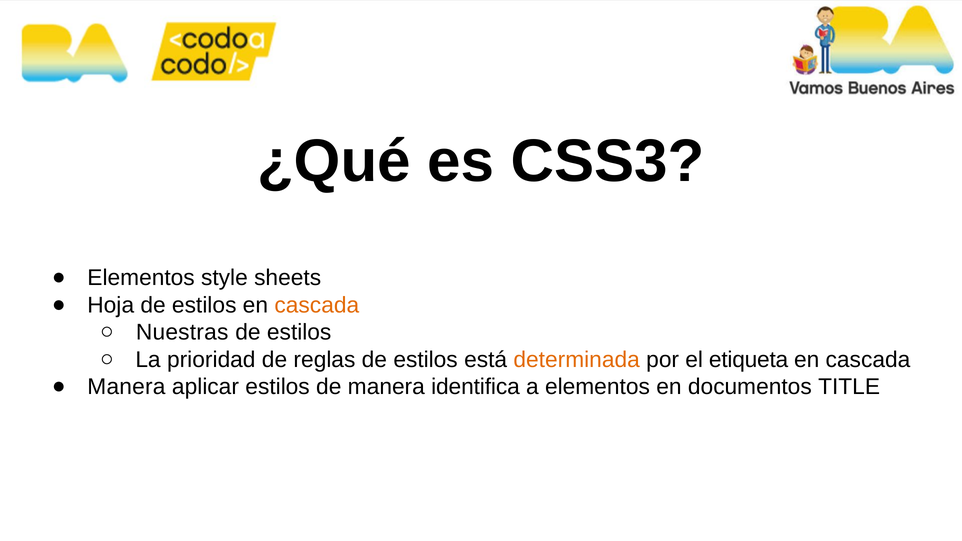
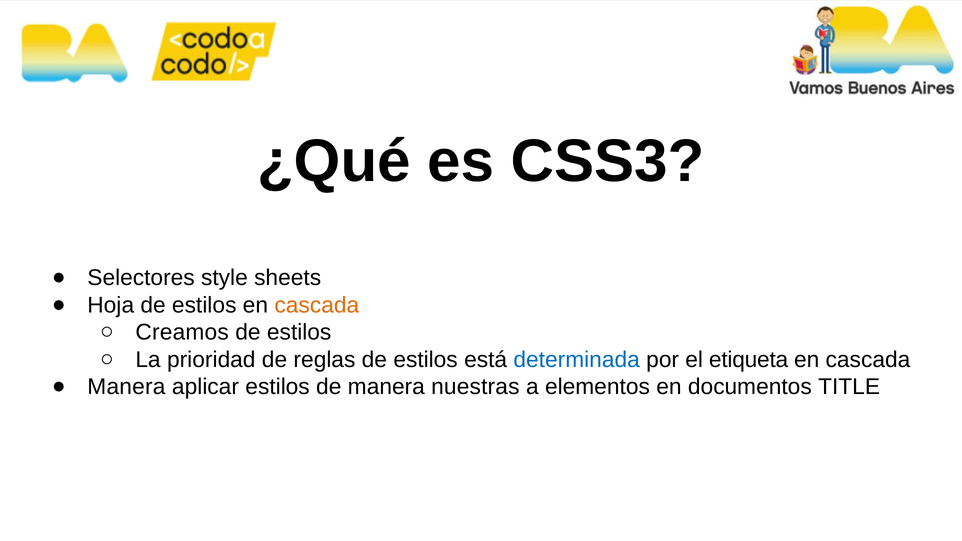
Elementos at (141, 278): Elementos -> Selectores
Nuestras: Nuestras -> Creamos
determinada colour: orange -> blue
identifica: identifica -> nuestras
